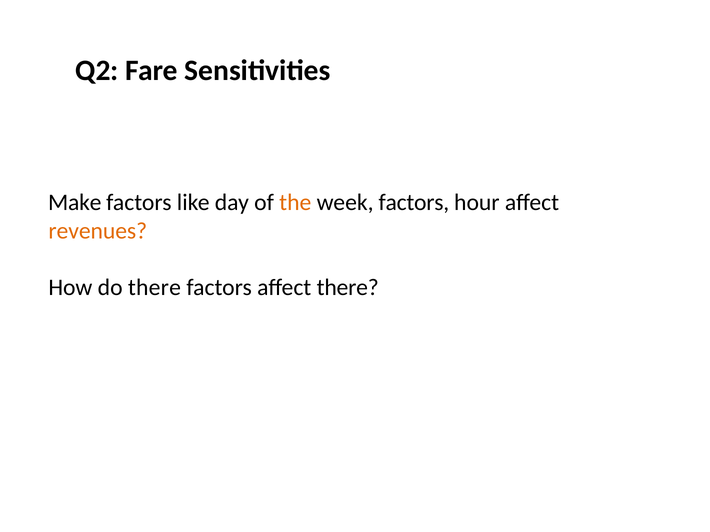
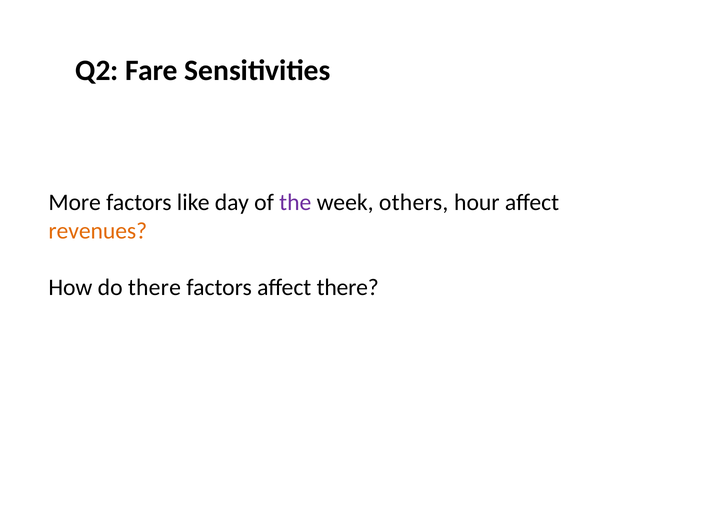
Make: Make -> More
the colour: orange -> purple
week factors: factors -> others
